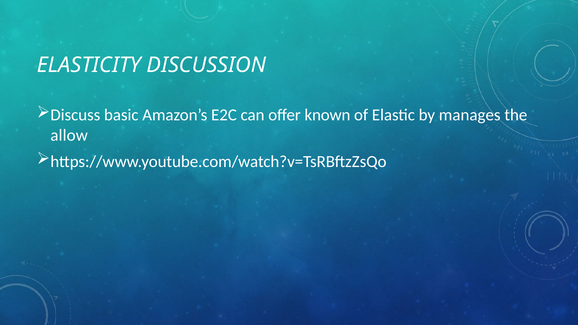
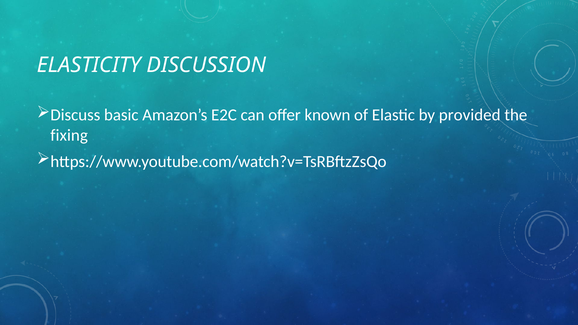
manages: manages -> provided
allow: allow -> fixing
